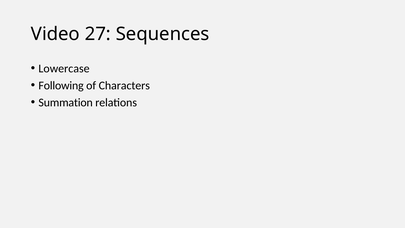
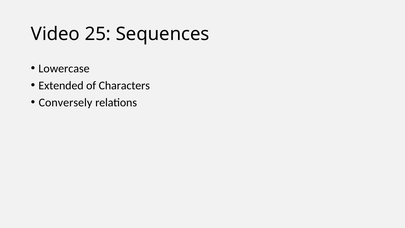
27: 27 -> 25
Following: Following -> Extended
Summation: Summation -> Conversely
